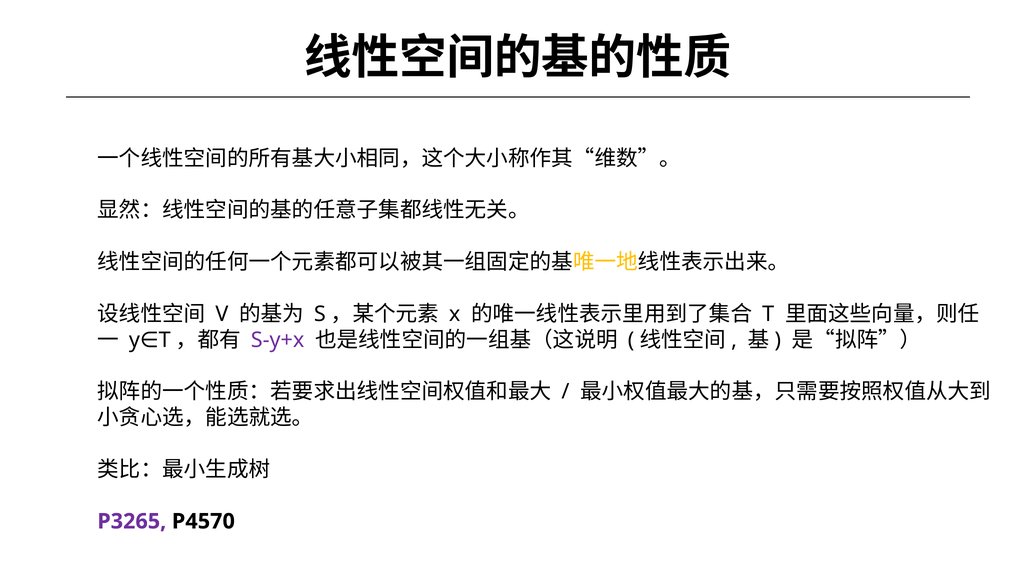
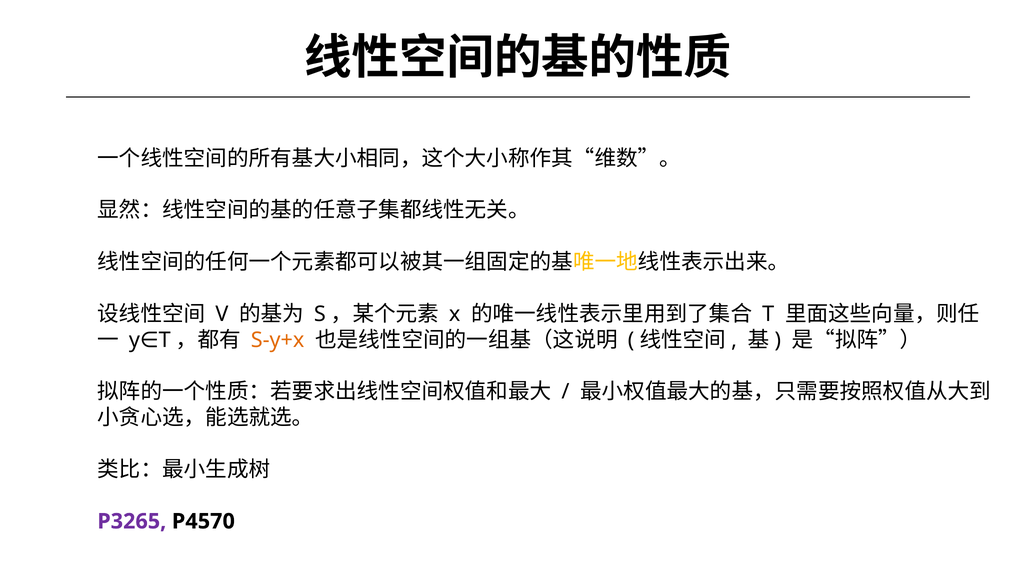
S-y+x colour: purple -> orange
